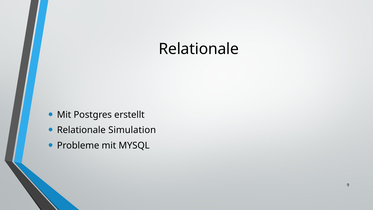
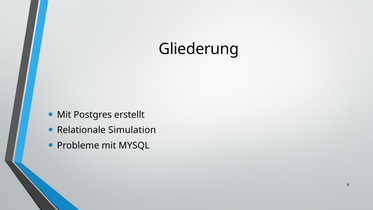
Relationale at (199, 49): Relationale -> Gliederung
